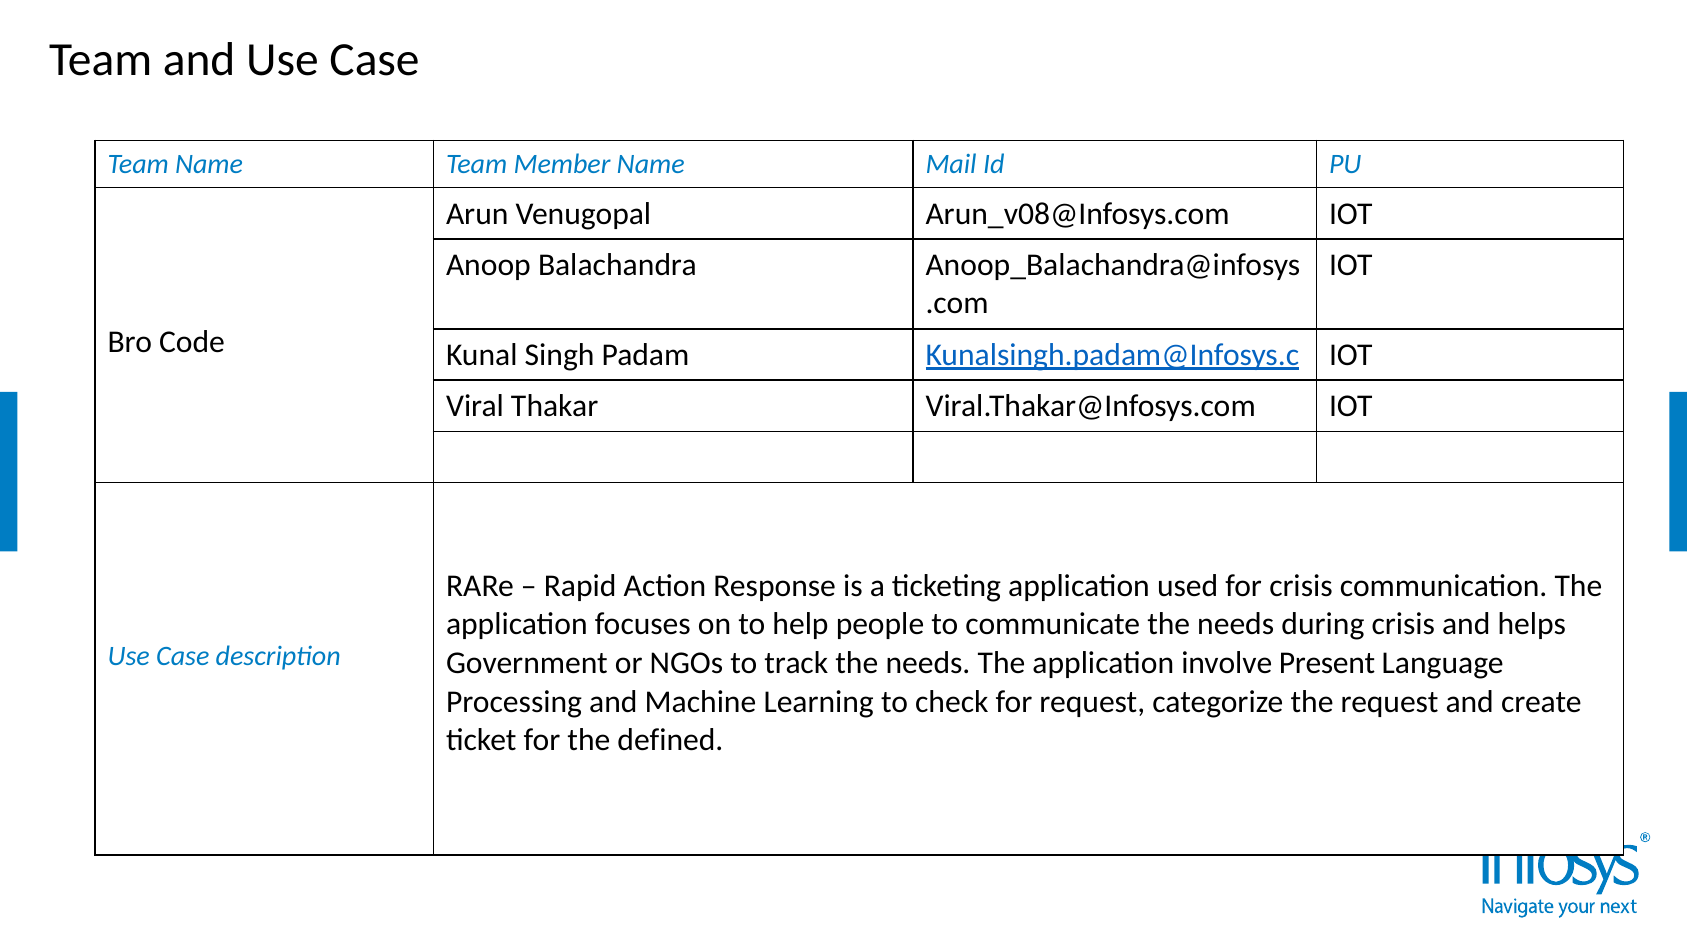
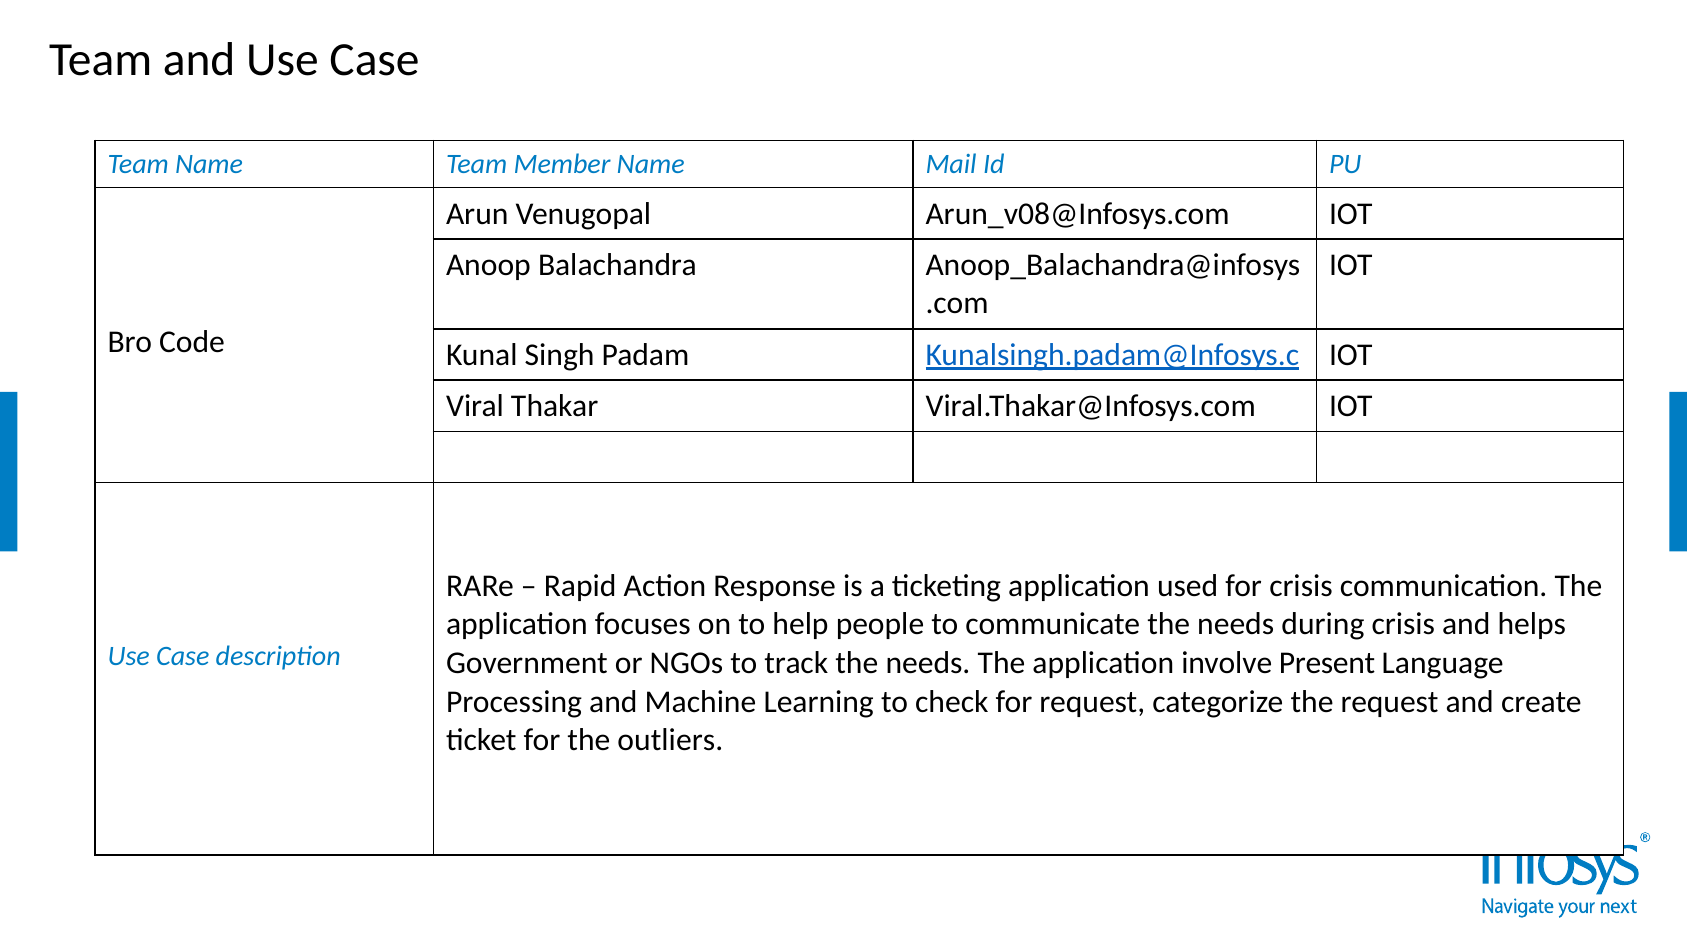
defined: defined -> outliers
